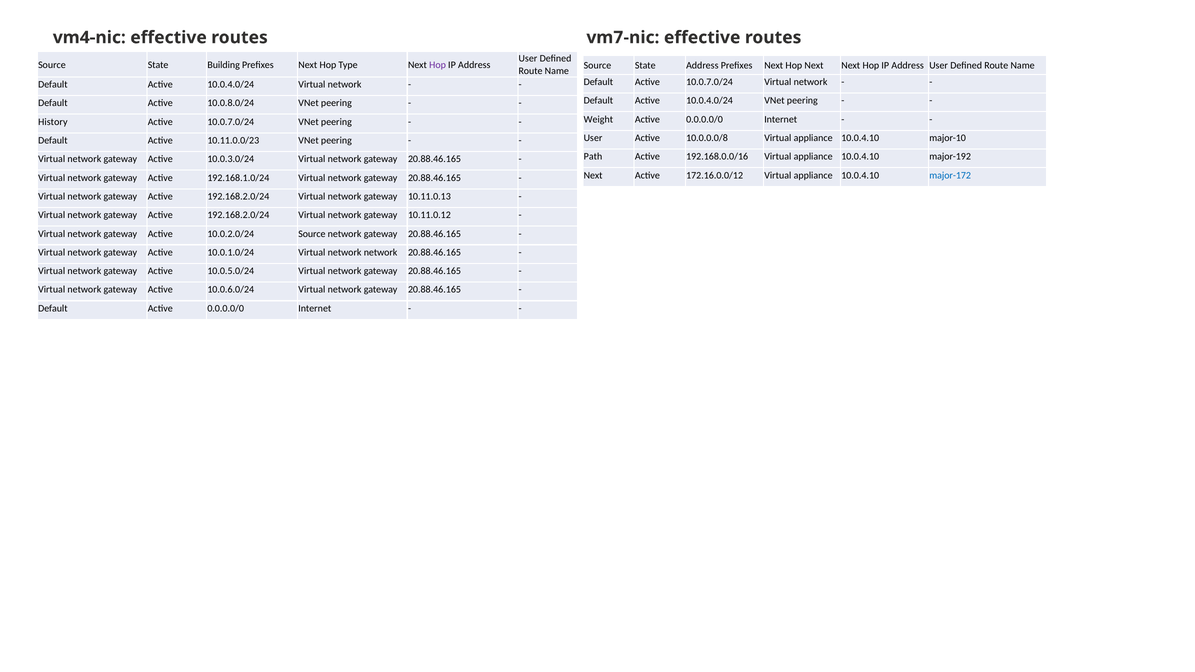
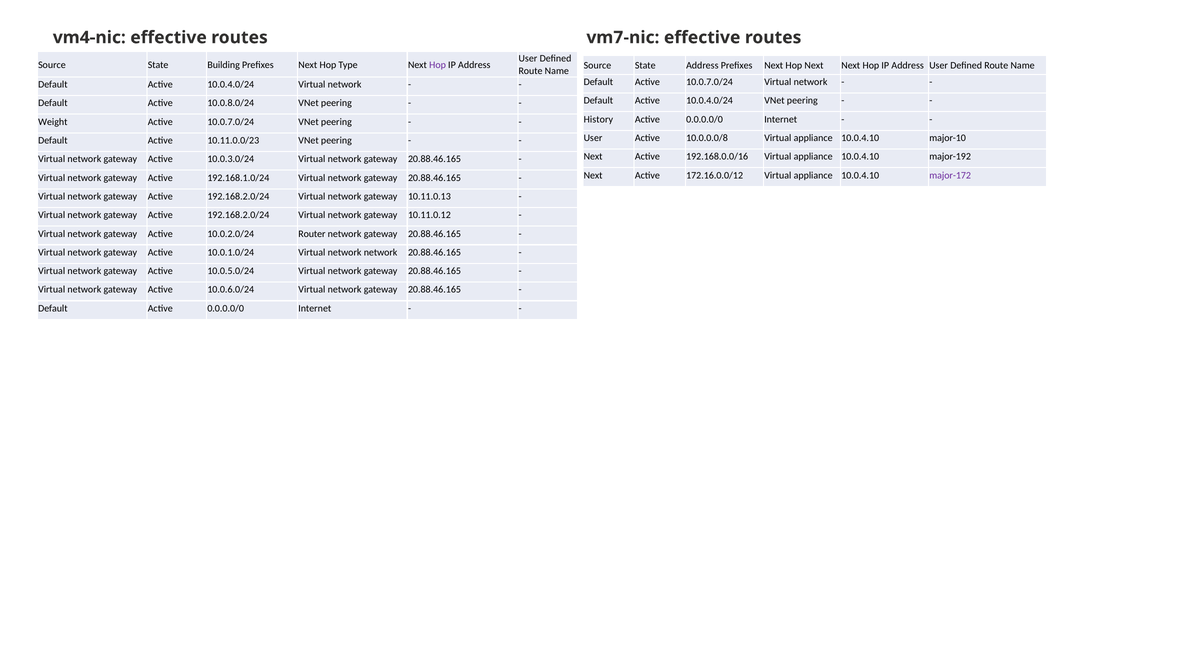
Weight: Weight -> History
History: History -> Weight
Path at (593, 157): Path -> Next
major-172 colour: blue -> purple
10.0.2.0/24 Source: Source -> Router
